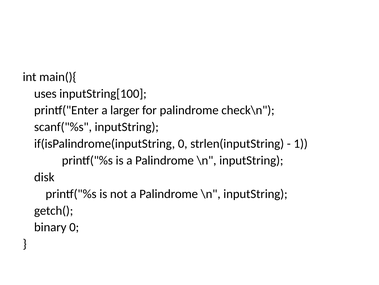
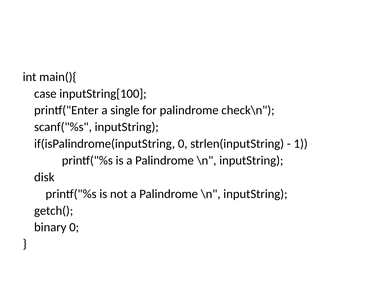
uses: uses -> case
larger: larger -> single
